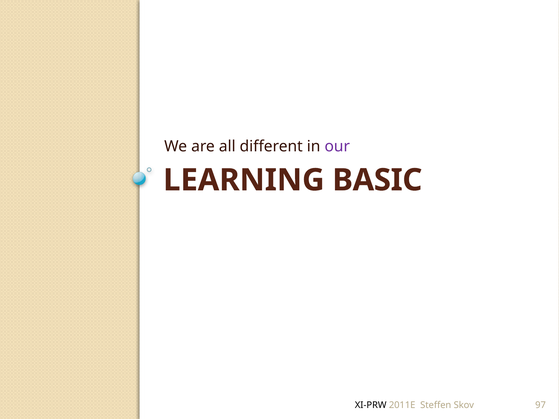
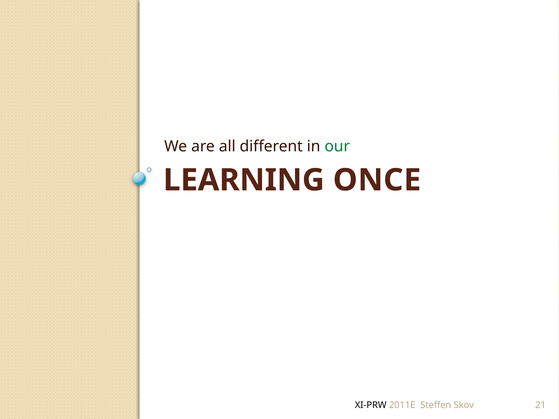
our colour: purple -> green
BASIC: BASIC -> ONCE
97: 97 -> 21
